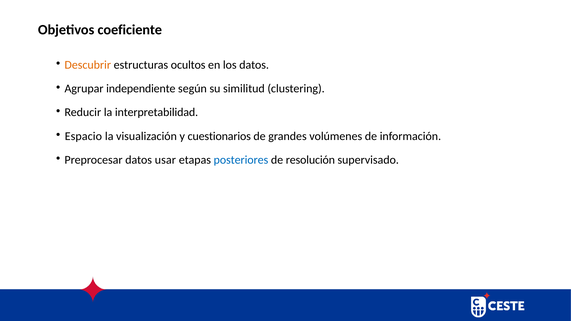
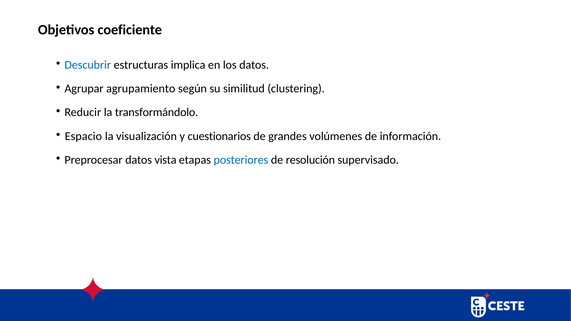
Descubrir colour: orange -> blue
ocultos: ocultos -> implica
independiente: independiente -> agrupamiento
interpretabilidad: interpretabilidad -> transformándolo
usar: usar -> vista
